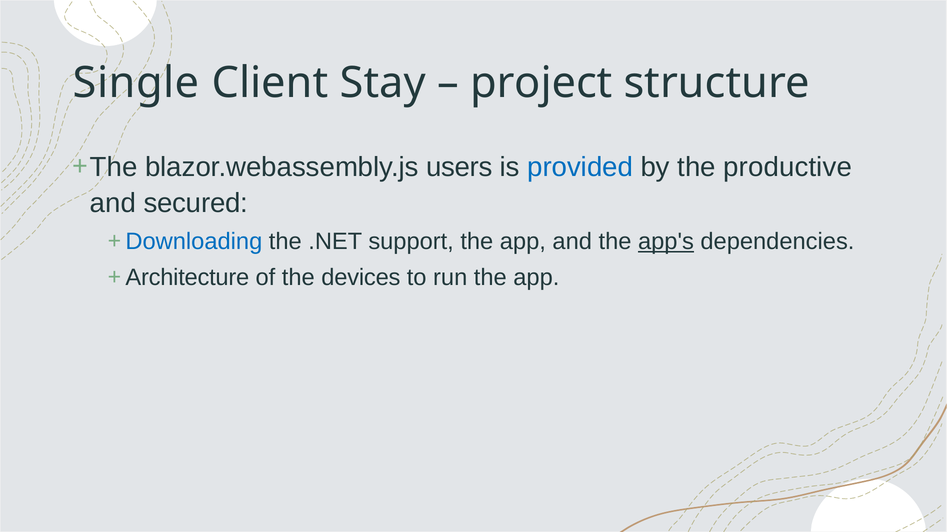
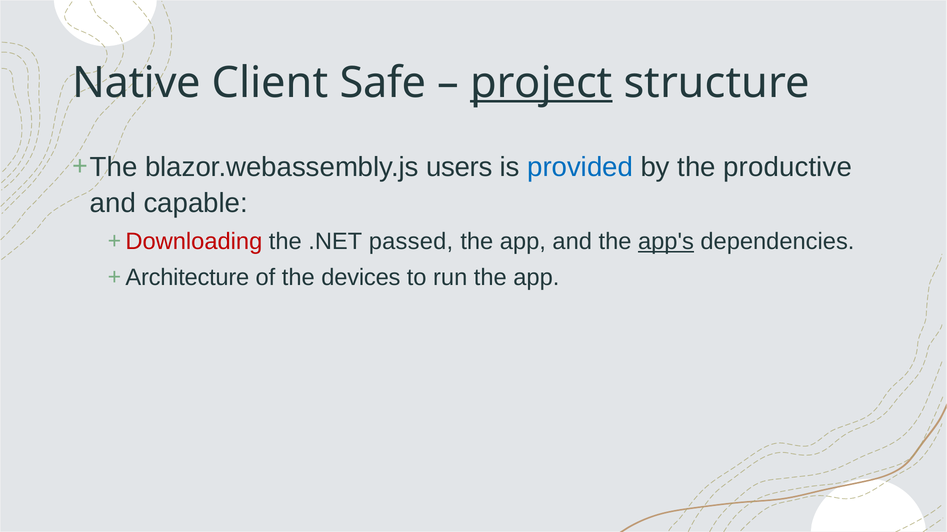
Single: Single -> Native
Stay: Stay -> Safe
project underline: none -> present
secured: secured -> capable
Downloading colour: blue -> red
support: support -> passed
